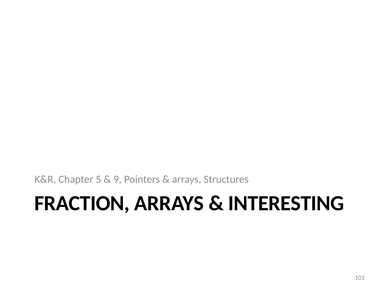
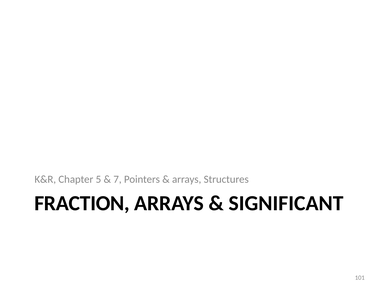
9: 9 -> 7
INTERESTING: INTERESTING -> SIGNIFICANT
